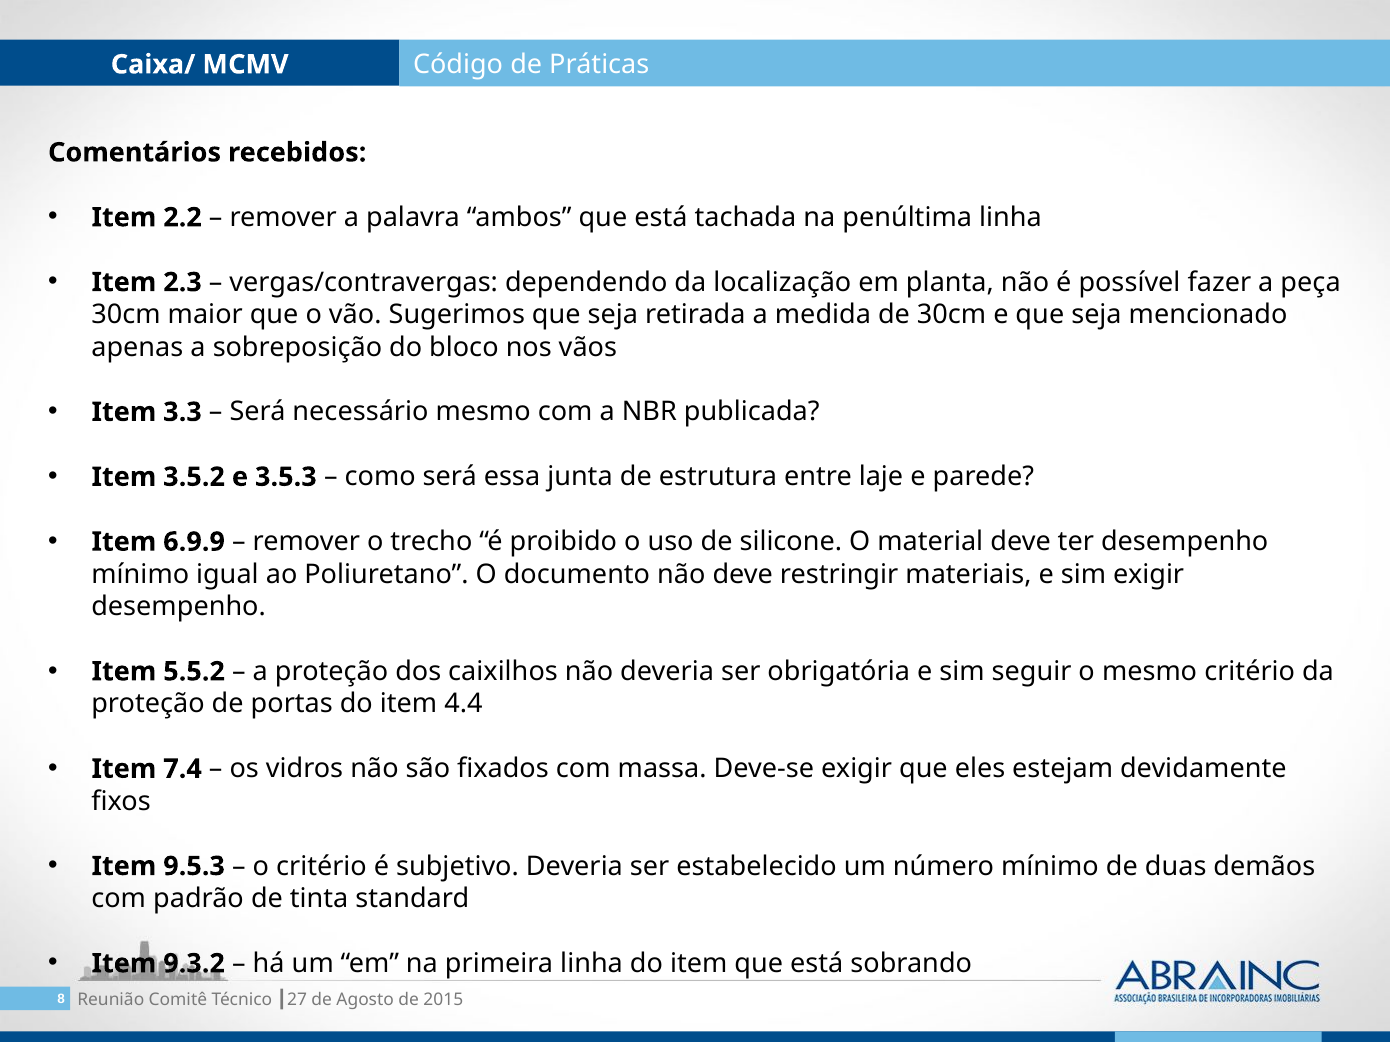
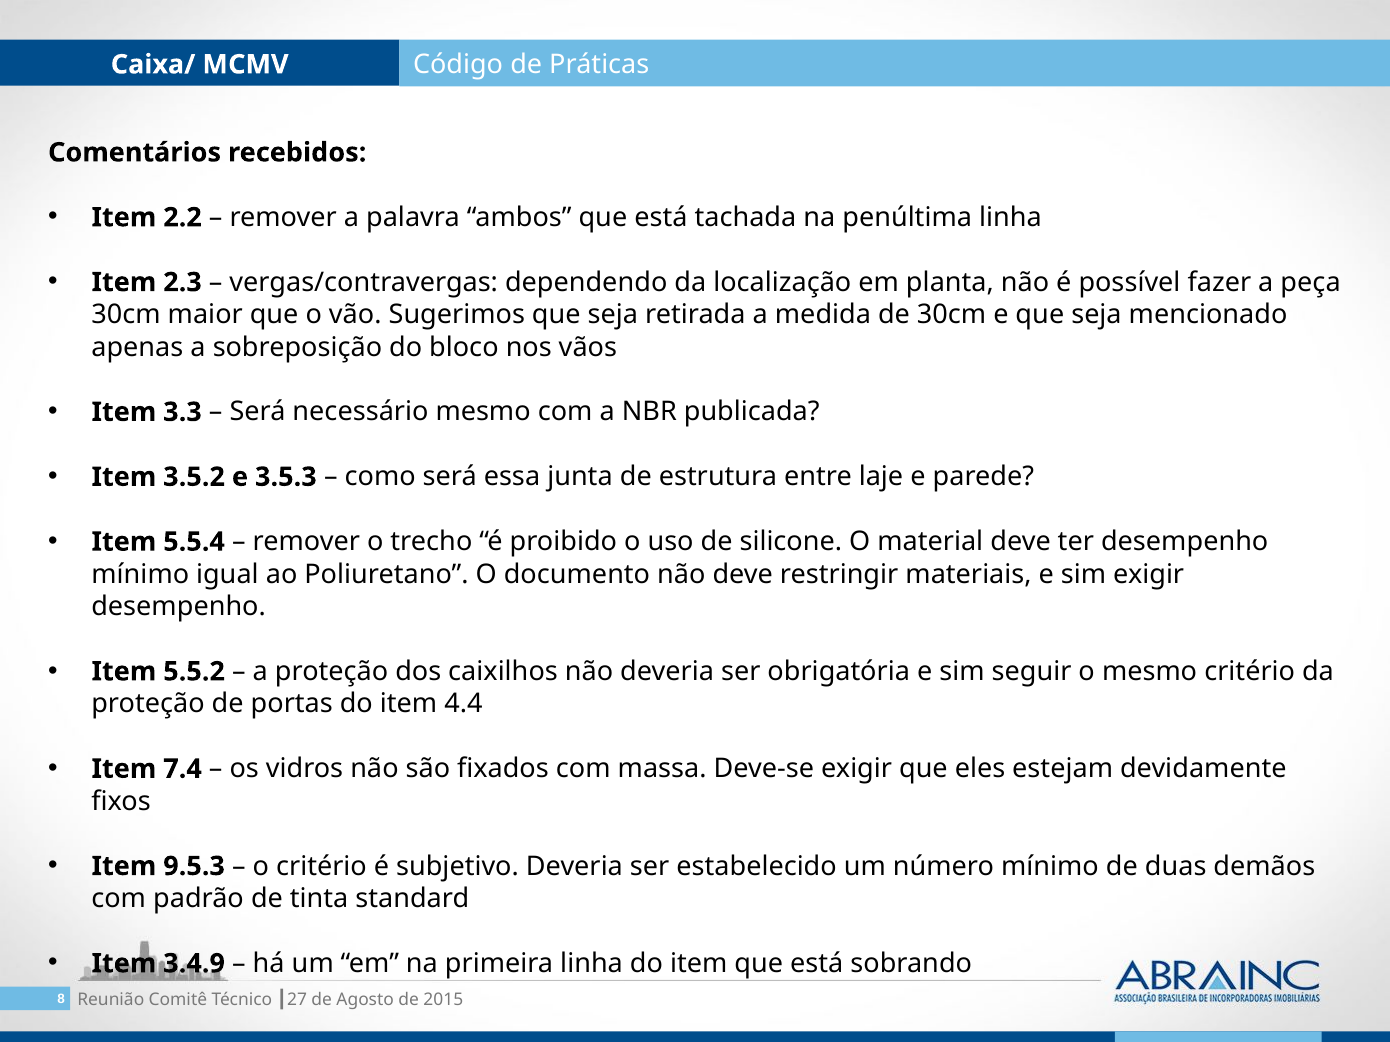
6.9.9: 6.9.9 -> 5.5.4
9.3.2: 9.3.2 -> 3.4.9
